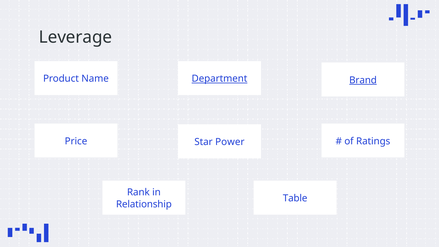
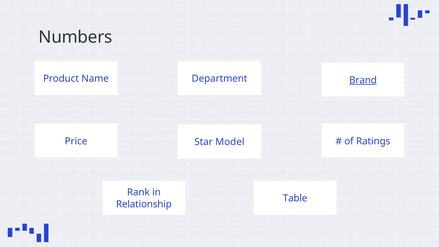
Leverage: Leverage -> Numbers
Department underline: present -> none
Power: Power -> Model
